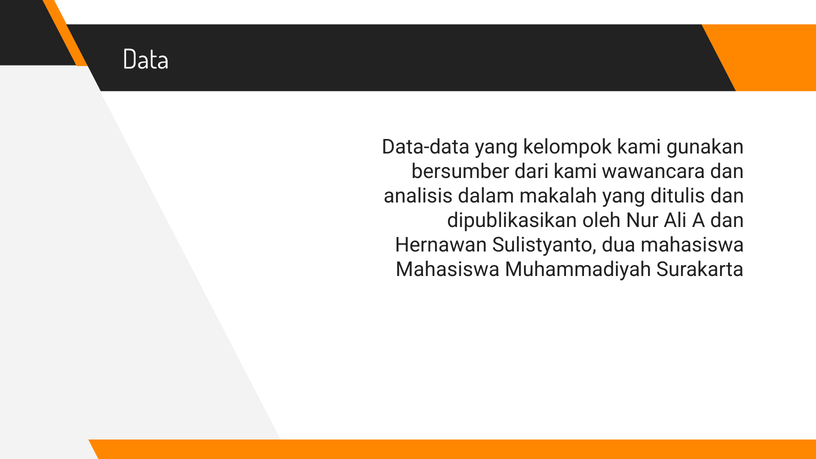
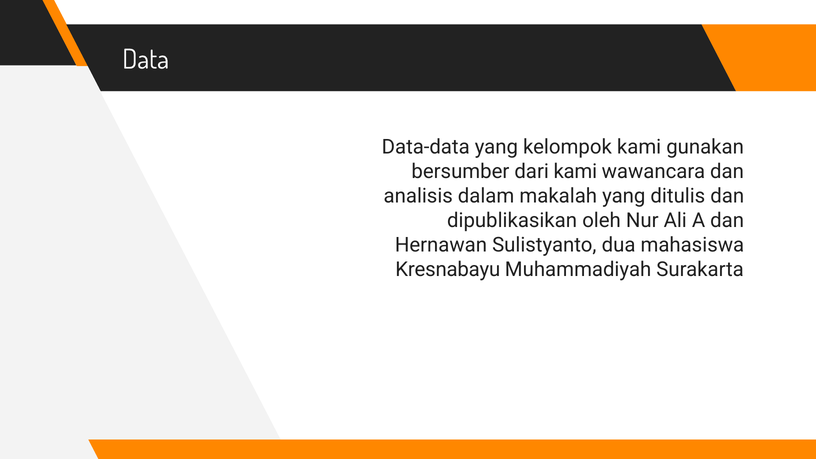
Mahasiswa at (448, 269): Mahasiswa -> Kresnabayu
